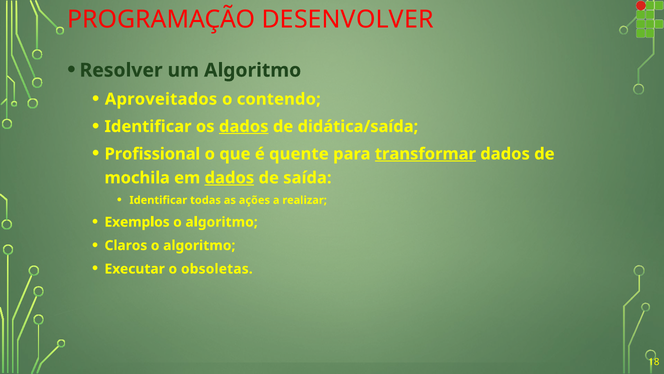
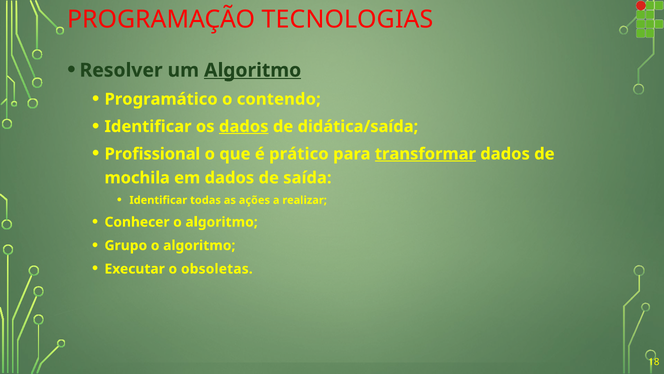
DESENVOLVER: DESENVOLVER -> TECNOLOGIAS
Algoritmo at (253, 70) underline: none -> present
Aproveitados: Aproveitados -> Programático
quente: quente -> prático
dados at (229, 178) underline: present -> none
Exemplos: Exemplos -> Conhecer
Claros: Claros -> Grupo
